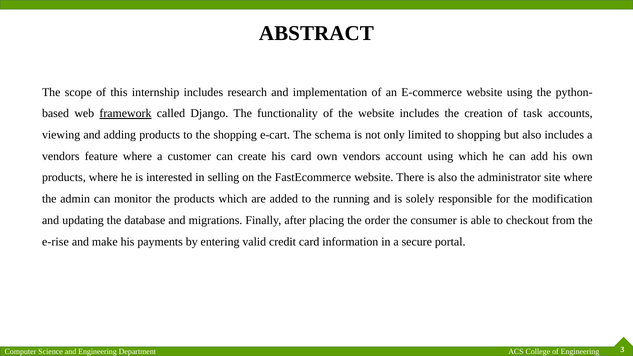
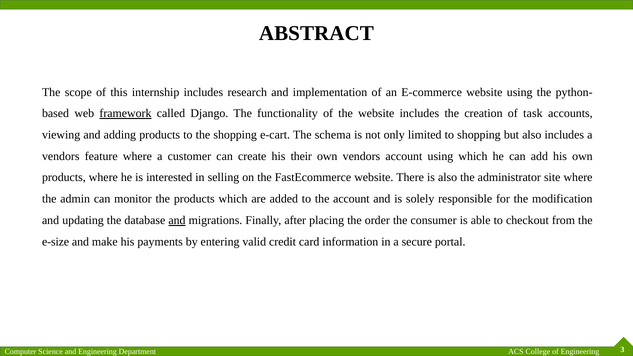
his card: card -> their
the running: running -> account
and at (177, 220) underline: none -> present
e-rise: e-rise -> e-size
